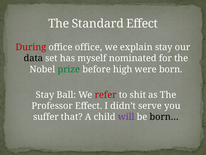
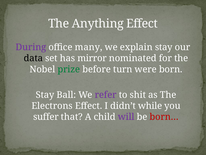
Standard: Standard -> Anything
During colour: red -> purple
office office: office -> many
myself: myself -> mirror
high: high -> turn
refer colour: red -> purple
Professor: Professor -> Electrons
serve: serve -> while
born… colour: black -> red
